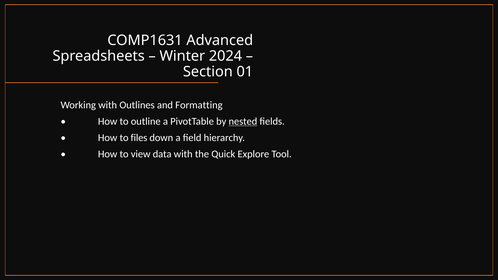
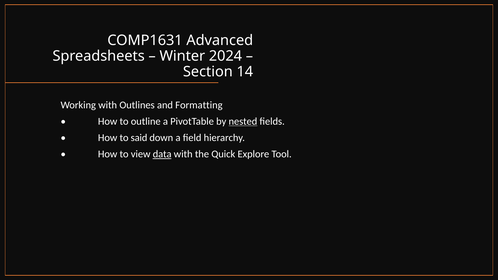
01: 01 -> 14
files: files -> said
data underline: none -> present
